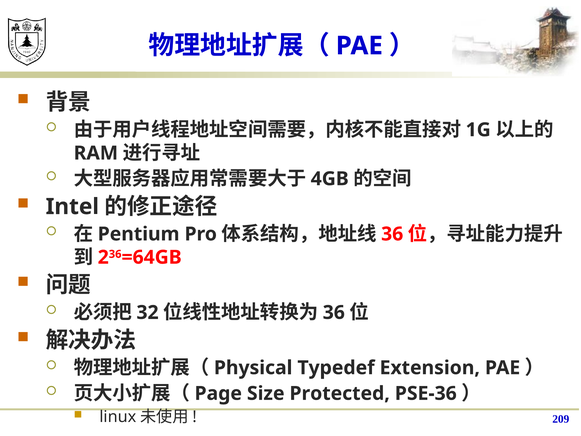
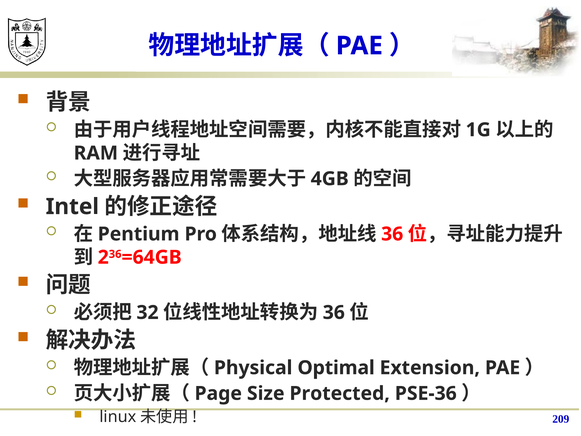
Typedef: Typedef -> Optimal
